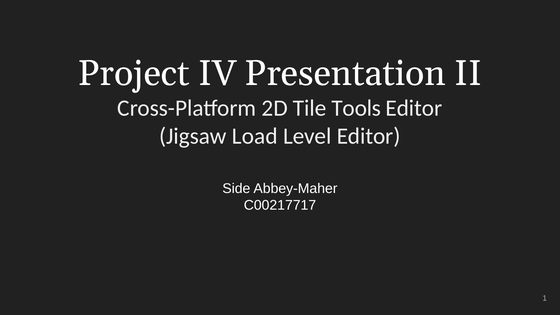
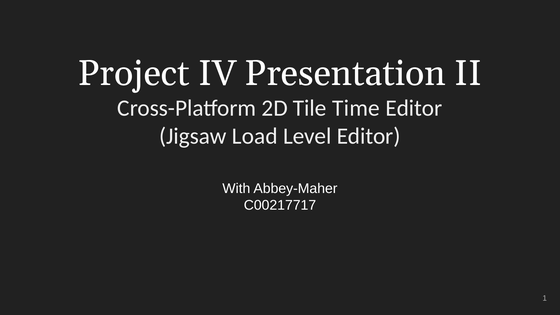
Tools: Tools -> Time
Side: Side -> With
